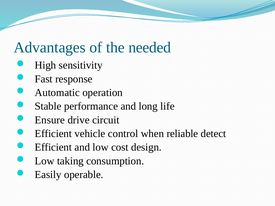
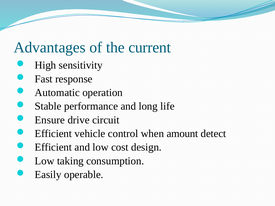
needed: needed -> current
reliable: reliable -> amount
